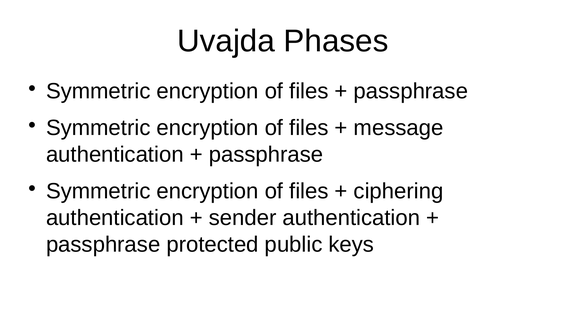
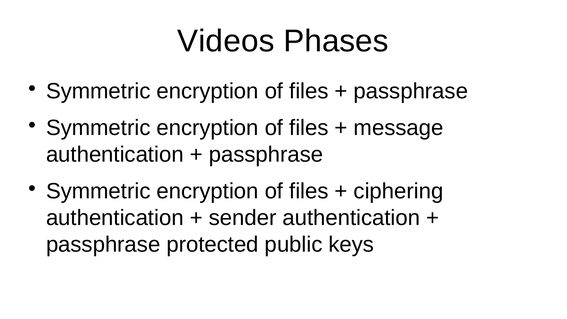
Uvajda: Uvajda -> Videos
